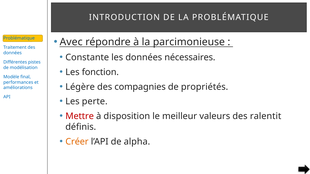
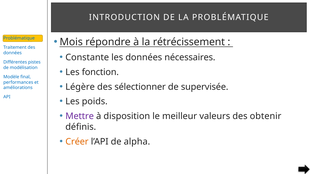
Avec: Avec -> Mois
parcimonieuse: parcimonieuse -> rétrécissement
compagnies: compagnies -> sélectionner
propriétés: propriétés -> supervisée
perte: perte -> poids
Mettre colour: red -> purple
ralentit: ralentit -> obtenir
